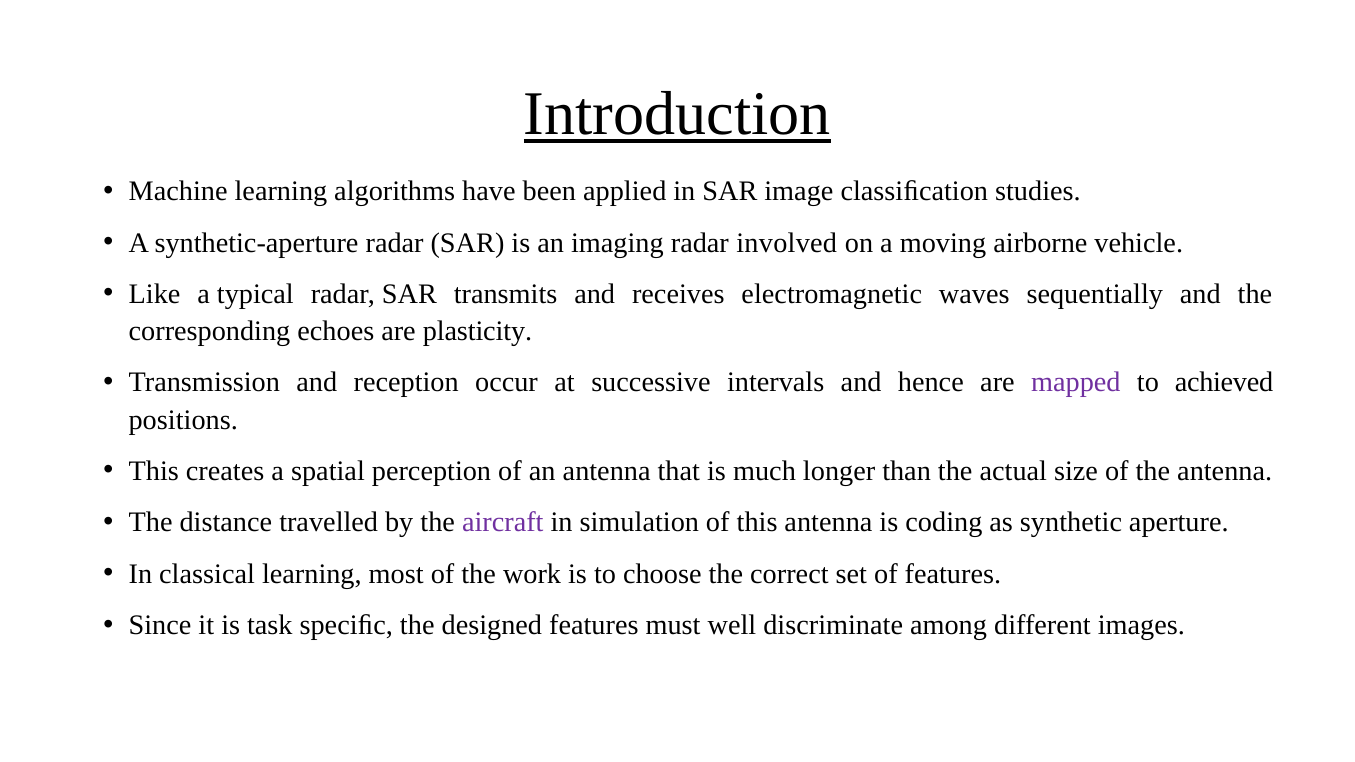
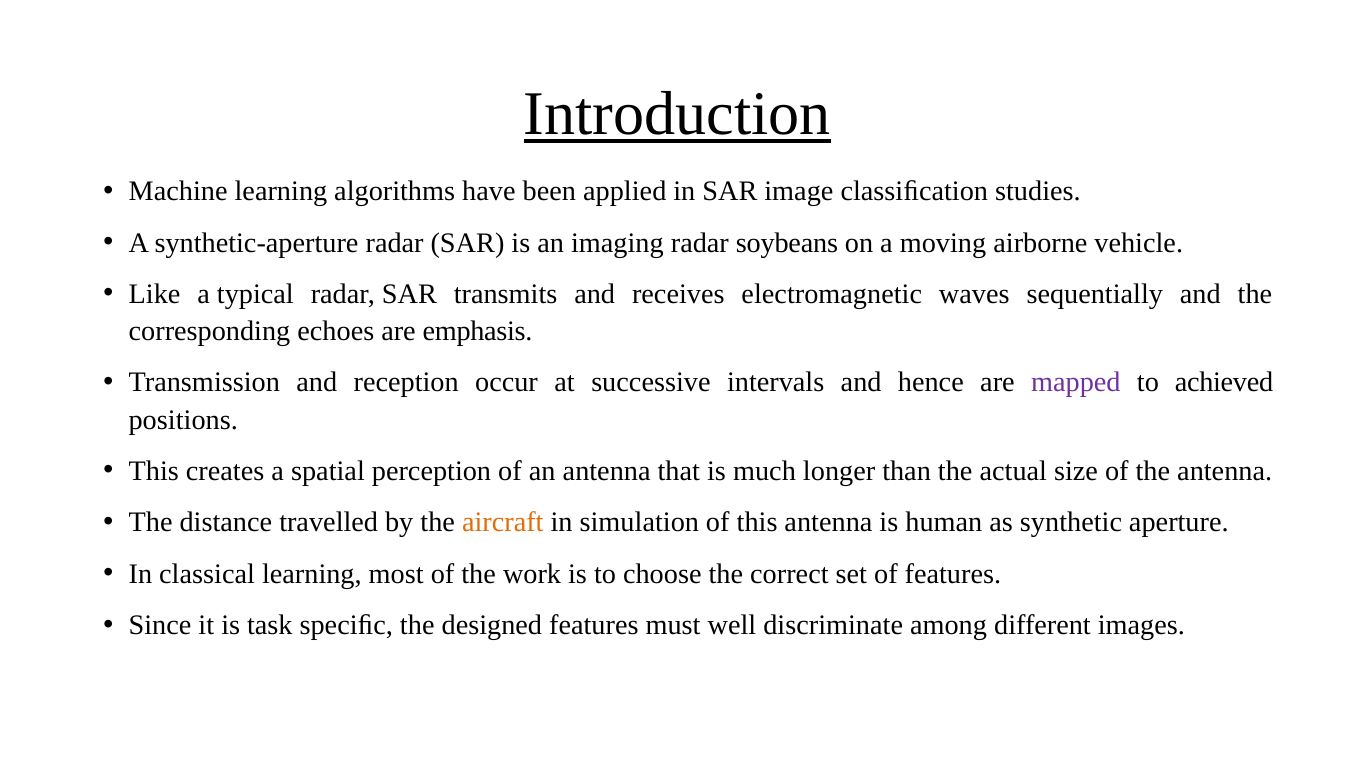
involved: involved -> soybeans
plasticity: plasticity -> emphasis
aircraft colour: purple -> orange
coding: coding -> human
